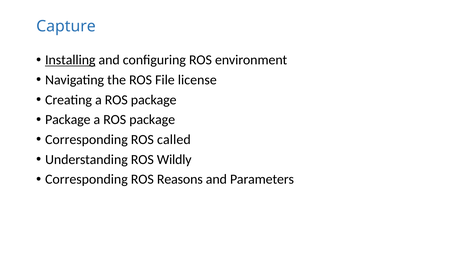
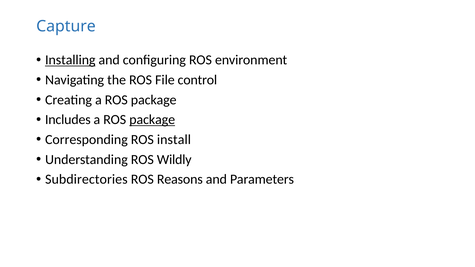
license: license -> control
Package at (68, 120): Package -> Includes
package at (152, 120) underline: none -> present
called: called -> install
Corresponding at (86, 180): Corresponding -> Subdirectories
